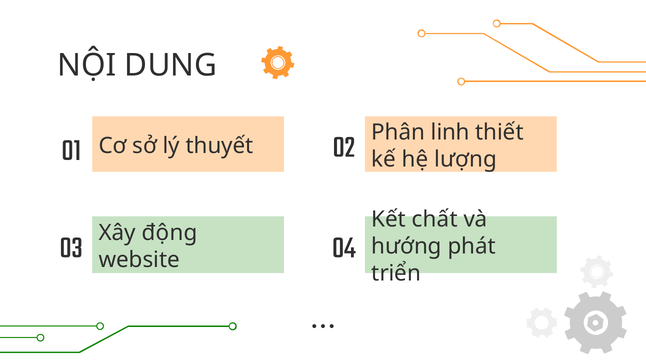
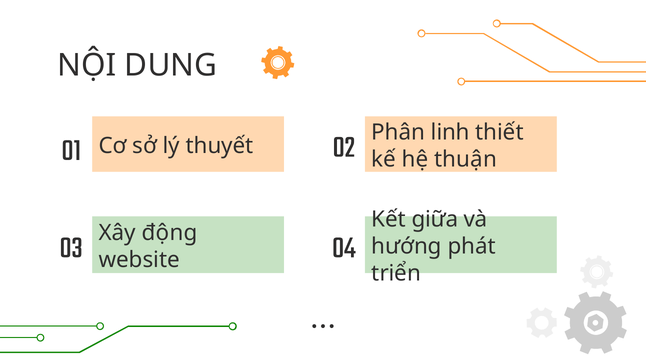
lượng: lượng -> thuận
chất: chất -> giữa
